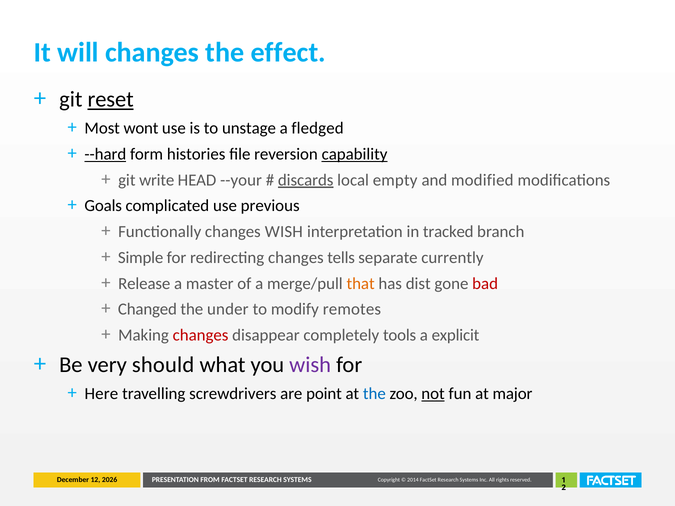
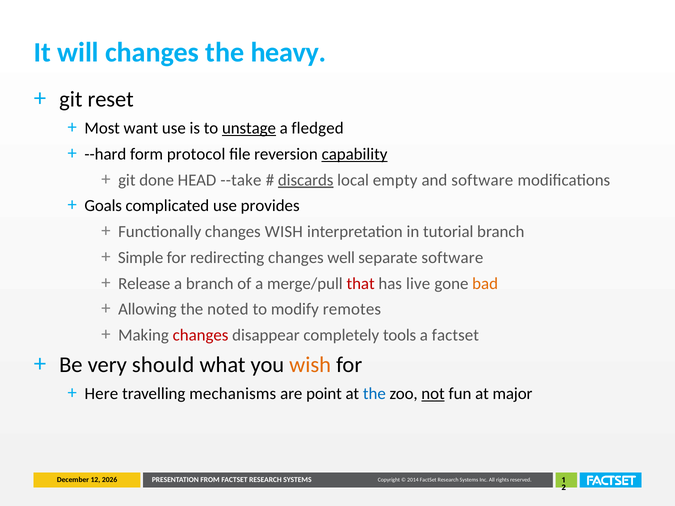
effect: effect -> heavy
reset underline: present -> none
wont: wont -> want
unstage underline: none -> present
--hard underline: present -> none
histories: histories -> protocol
write: write -> done
--your: --your -> --take
and modified: modified -> software
previous: previous -> provides
tracked: tracked -> tutorial
tells: tells -> well
separate currently: currently -> software
a master: master -> branch
that colour: orange -> red
dist: dist -> live
bad colour: red -> orange
Changed: Changed -> Allowing
under: under -> noted
a explicit: explicit -> factset
wish at (310, 365) colour: purple -> orange
screwdrivers: screwdrivers -> mechanisms
